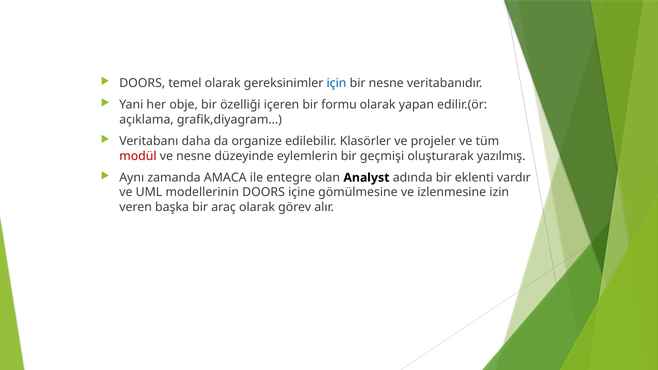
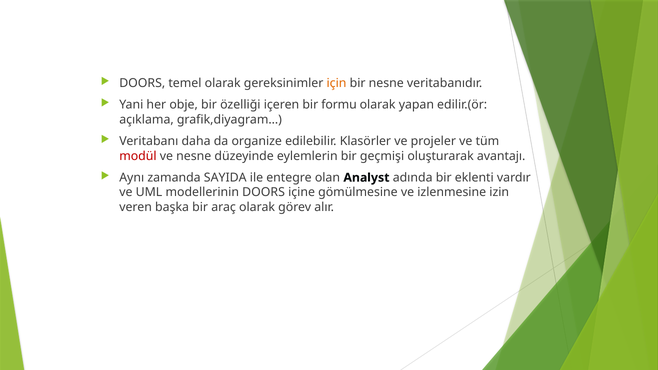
için colour: blue -> orange
yazılmış: yazılmış -> avantajı
AMACA: AMACA -> SAYIDA
